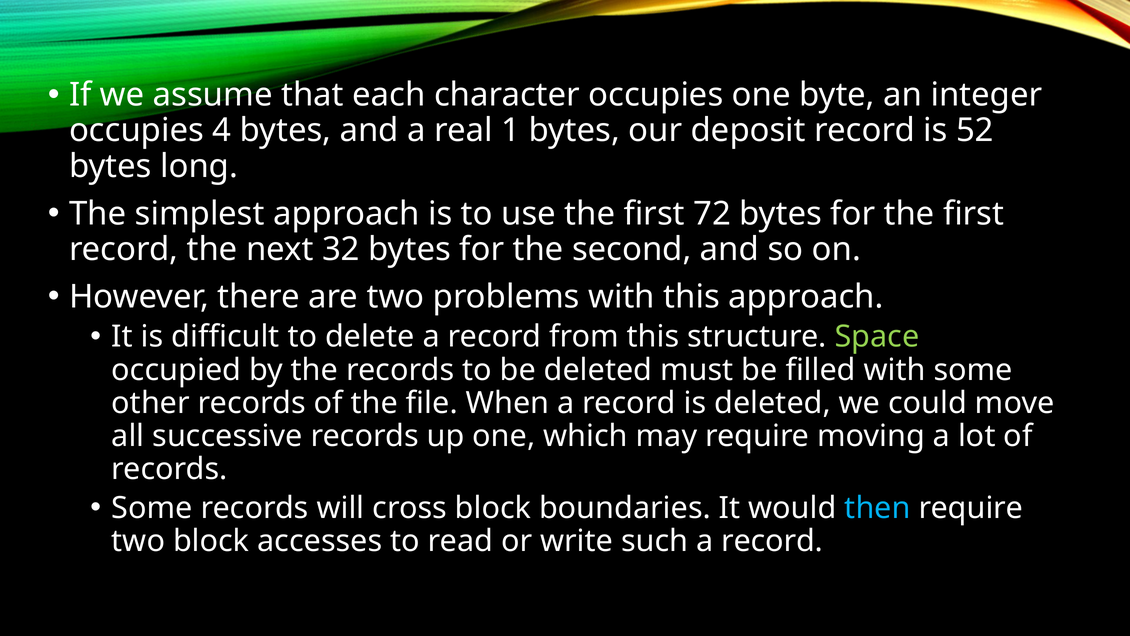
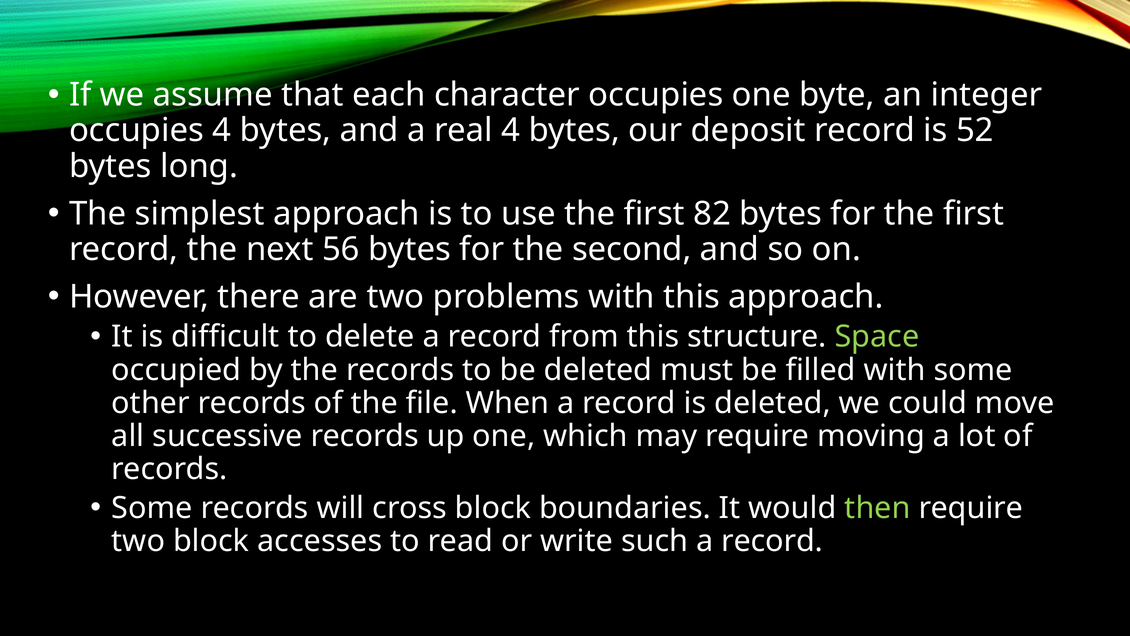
real 1: 1 -> 4
72: 72 -> 82
32: 32 -> 56
then colour: light blue -> light green
